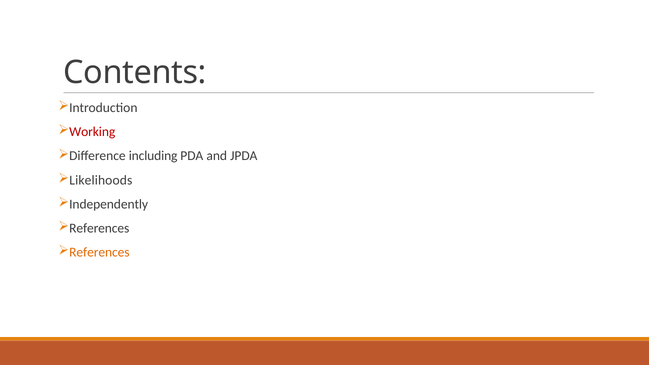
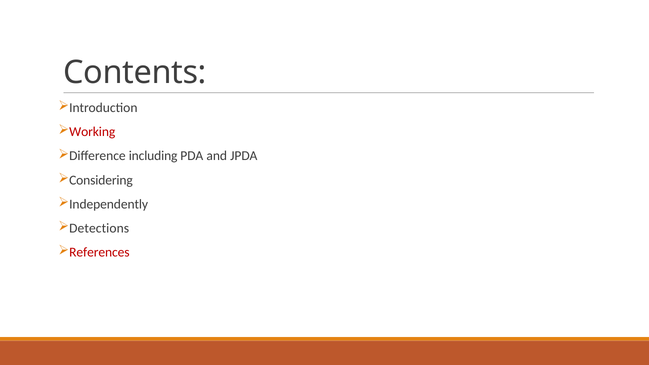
Likelihoods: Likelihoods -> Considering
References at (99, 228): References -> Detections
References at (99, 252) colour: orange -> red
